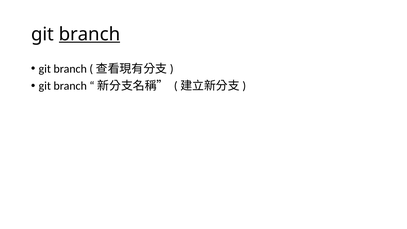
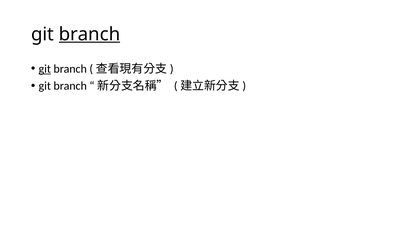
git at (45, 69) underline: none -> present
